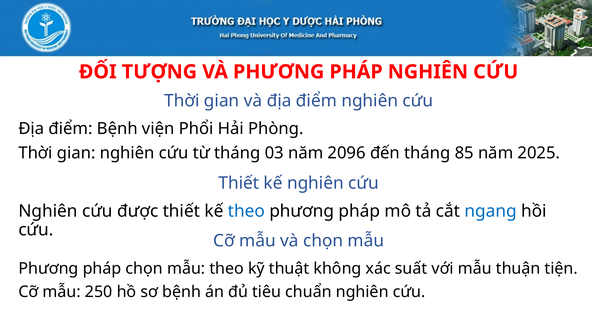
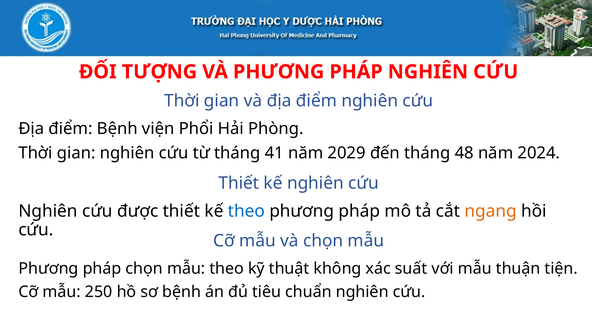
03: 03 -> 41
2096: 2096 -> 2029
85: 85 -> 48
2025: 2025 -> 2024
ngang colour: blue -> orange
